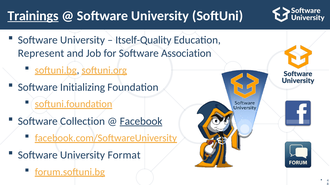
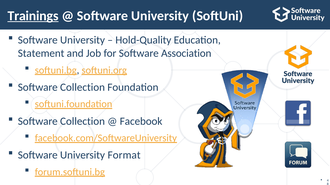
Itself-Quality: Itself-Quality -> Hold-Quality
Represent: Represent -> Statement
Initializing at (83, 88): Initializing -> Collection
Facebook underline: present -> none
